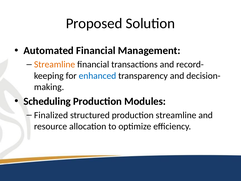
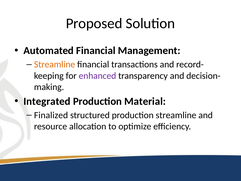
enhanced colour: blue -> purple
Scheduling: Scheduling -> Integrated
Modules: Modules -> Material
